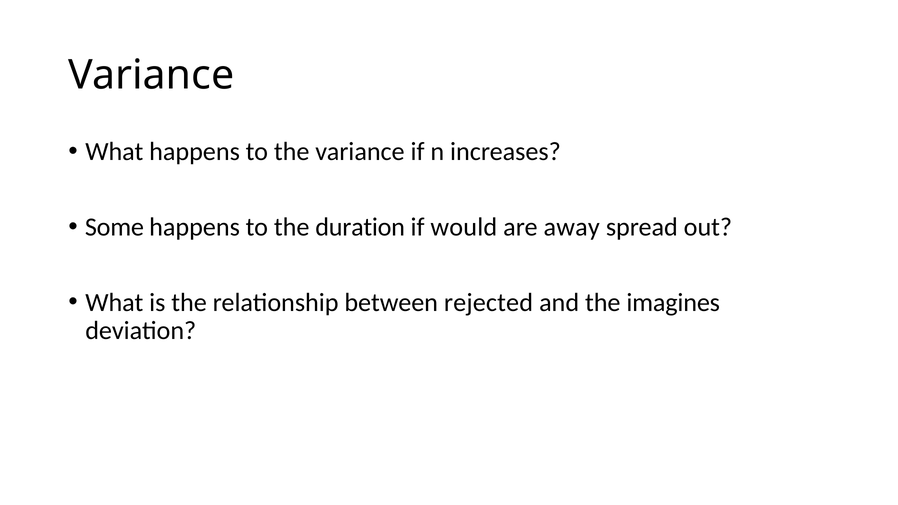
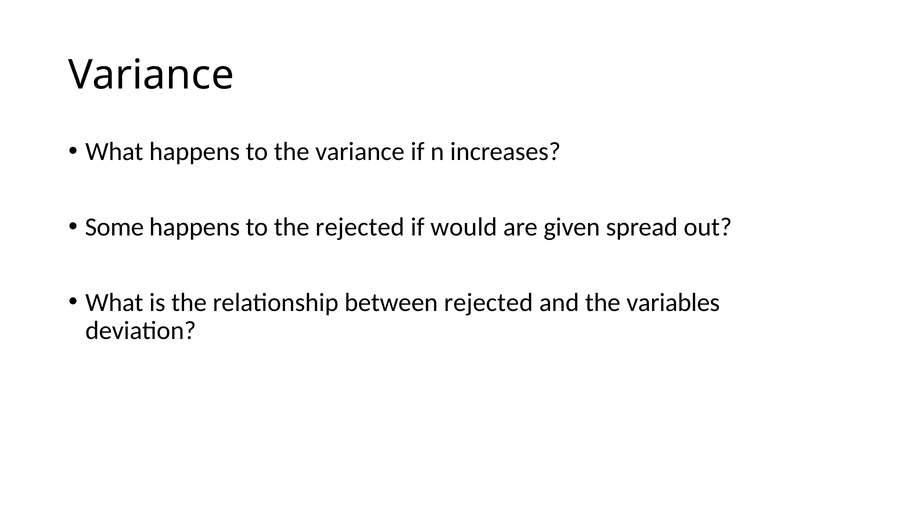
the duration: duration -> rejected
away: away -> given
imagines: imagines -> variables
